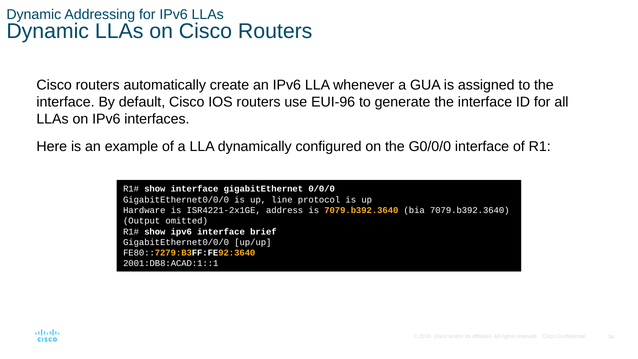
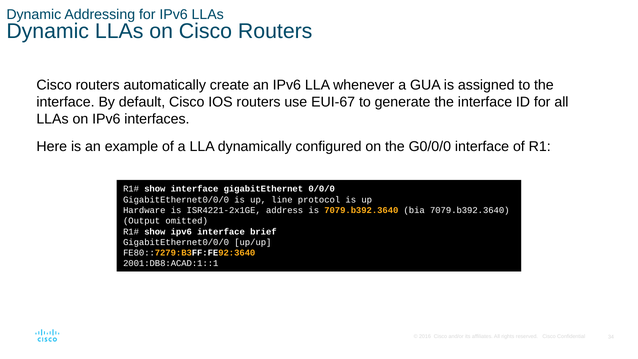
EUI-96: EUI-96 -> EUI-67
